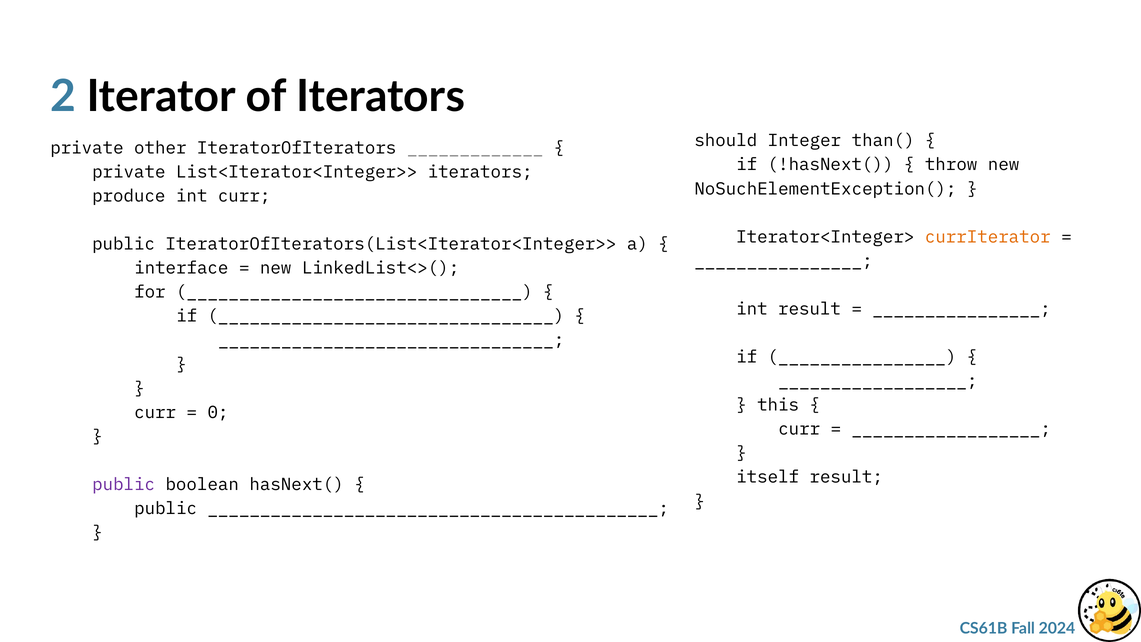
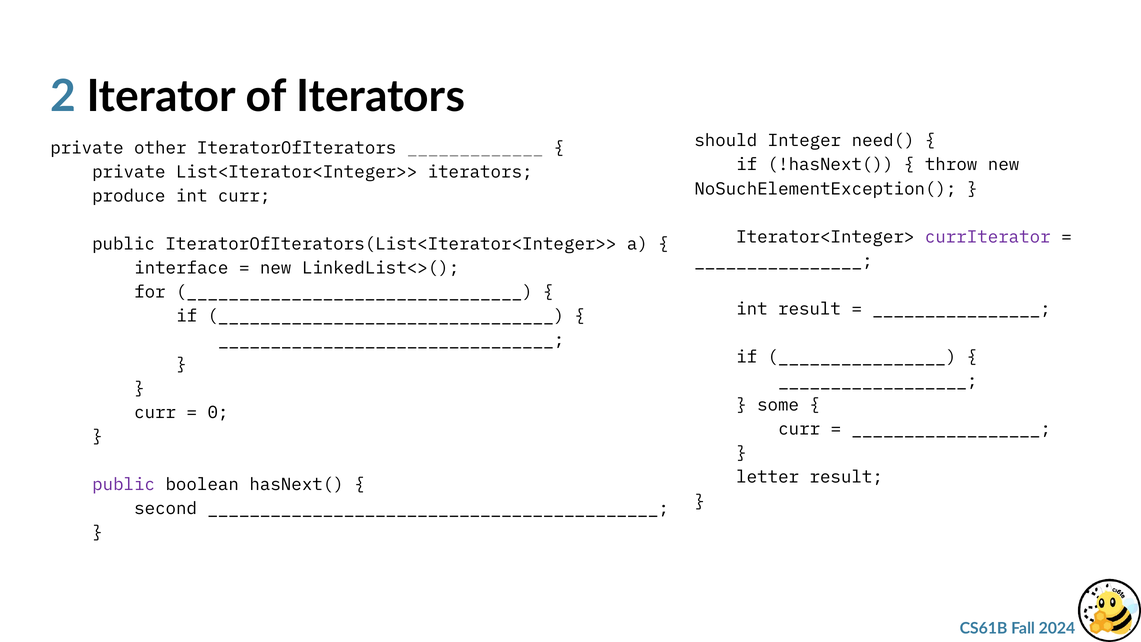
than(: than( -> need(
currIterator colour: orange -> purple
this: this -> some
itself: itself -> letter
public at (166, 508): public -> second
